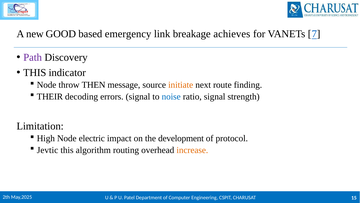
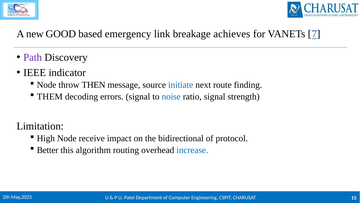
THIS at (35, 72): THIS -> IEEE
initiate colour: orange -> blue
THEIR: THEIR -> THEM
electric: electric -> receive
development: development -> bidirectional
Jevtic: Jevtic -> Better
increase colour: orange -> blue
